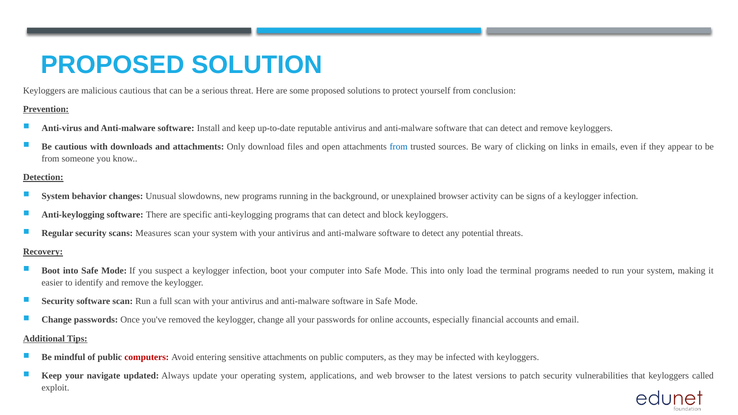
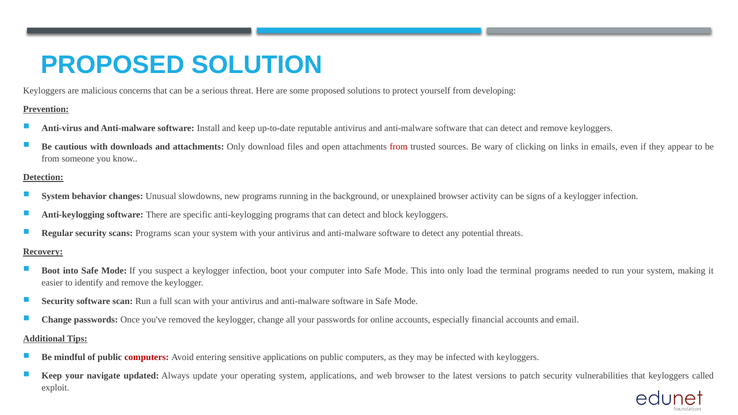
malicious cautious: cautious -> concerns
conclusion: conclusion -> developing
from at (399, 147) colour: blue -> red
scans Measures: Measures -> Programs
sensitive attachments: attachments -> applications
